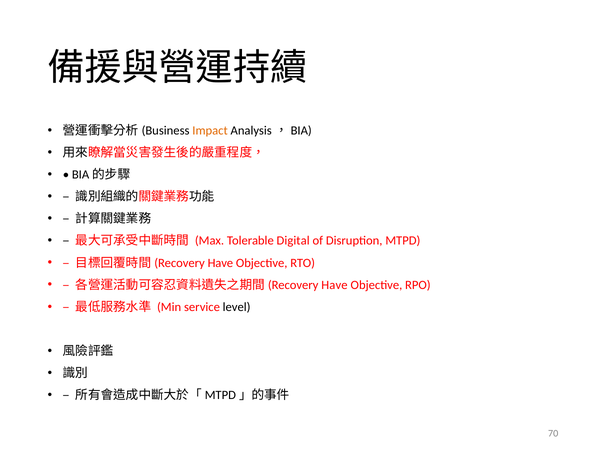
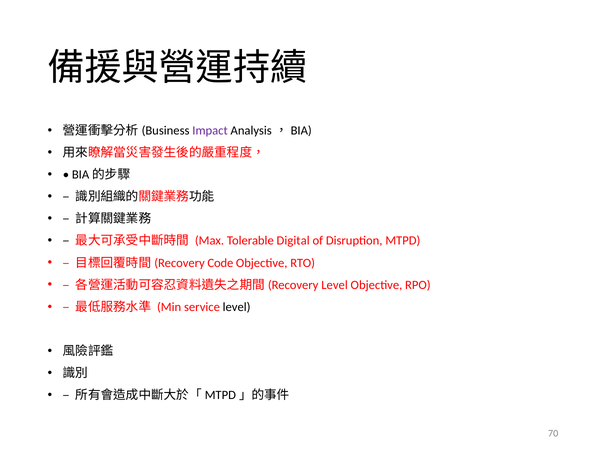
Impact colour: orange -> purple
Have at (220, 263): Have -> Code
Have at (334, 285): Have -> Level
